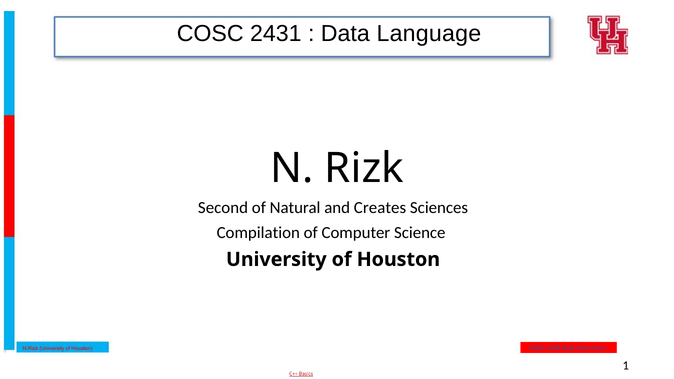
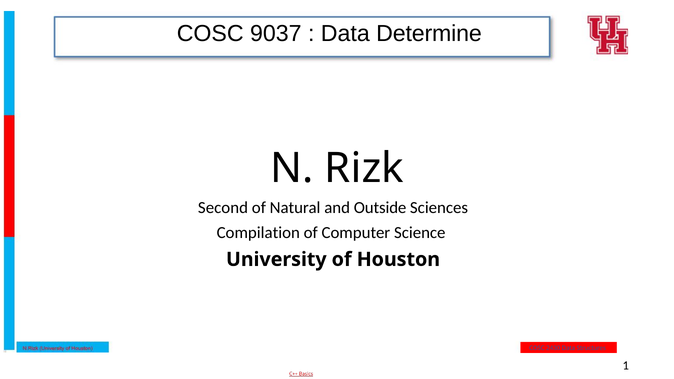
2431: 2431 -> 9037
Language: Language -> Determine
Creates: Creates -> Outside
